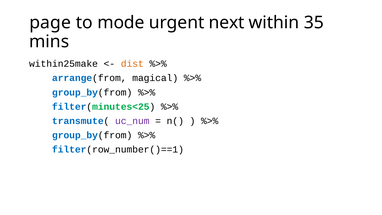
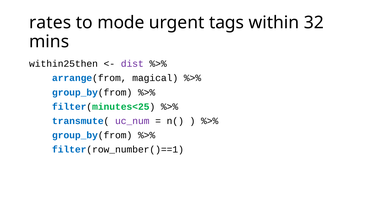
page: page -> rates
next: next -> tags
35: 35 -> 32
within25make: within25make -> within25then
dist colour: orange -> purple
